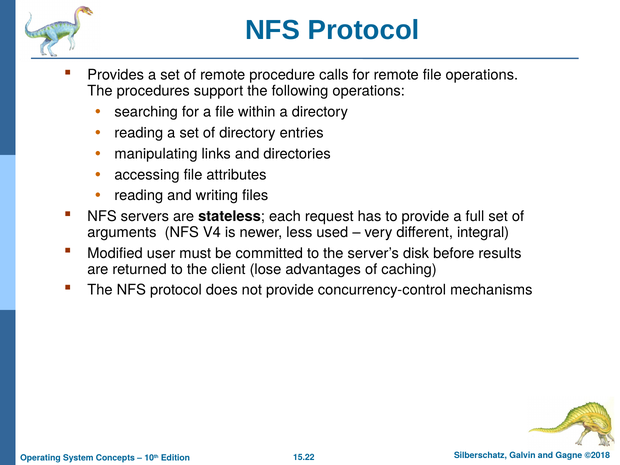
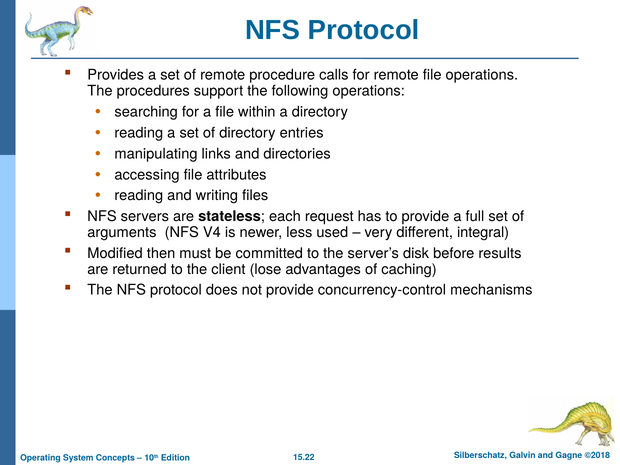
user: user -> then
